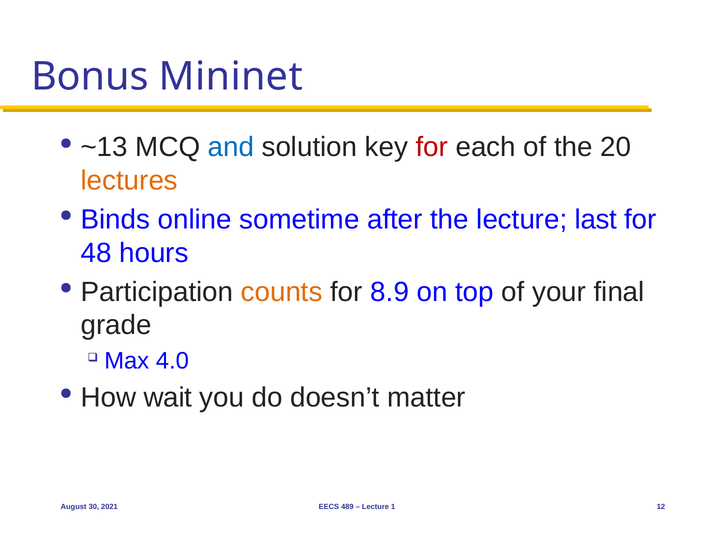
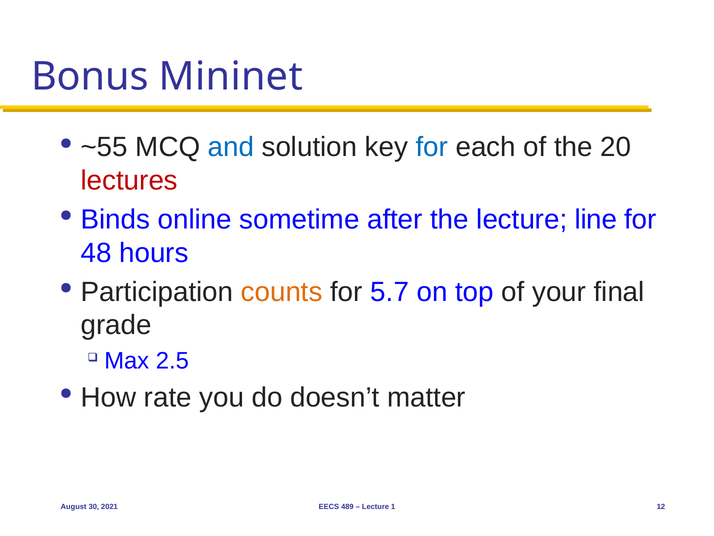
~13: ~13 -> ~55
for at (432, 147) colour: red -> blue
lectures colour: orange -> red
last: last -> line
8.9: 8.9 -> 5.7
4.0: 4.0 -> 2.5
wait: wait -> rate
